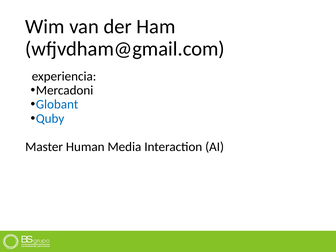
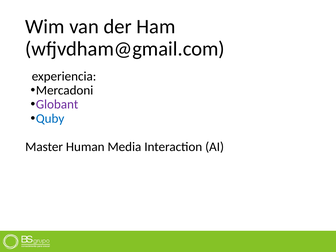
Globant colour: blue -> purple
